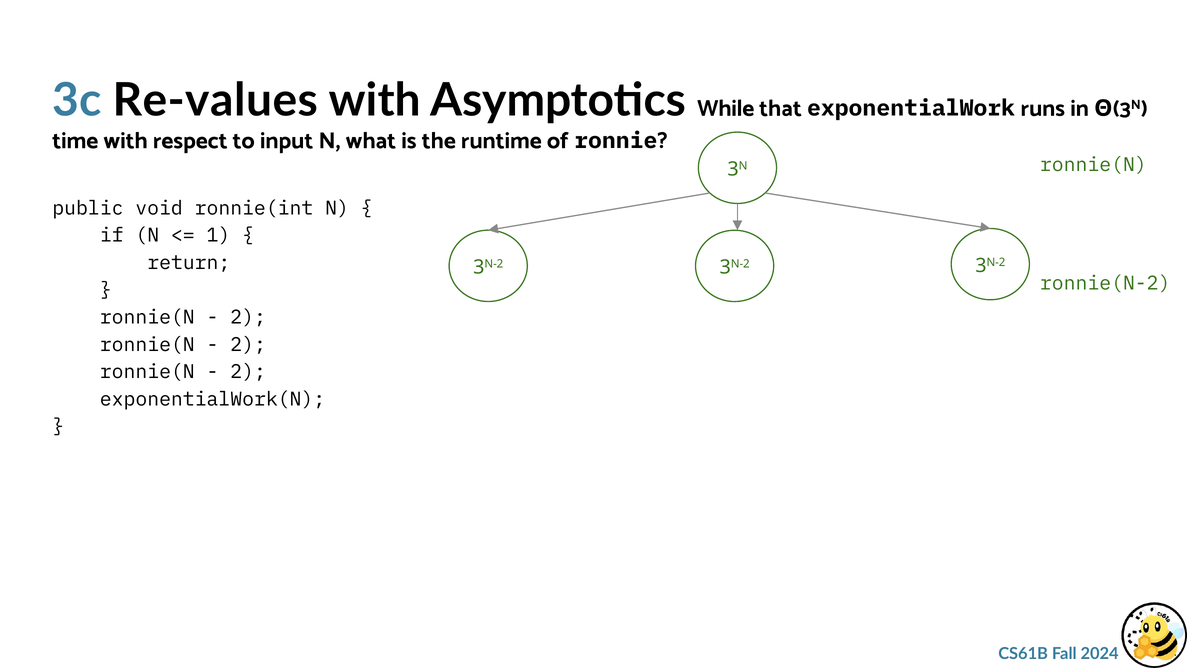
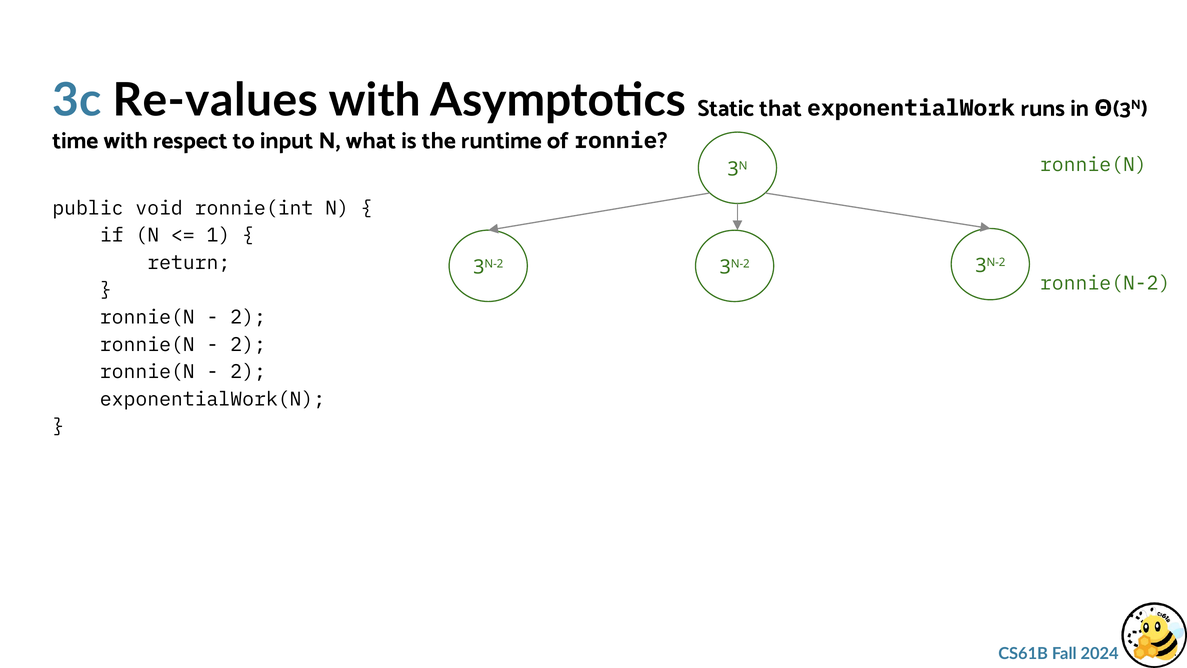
While: While -> Static
